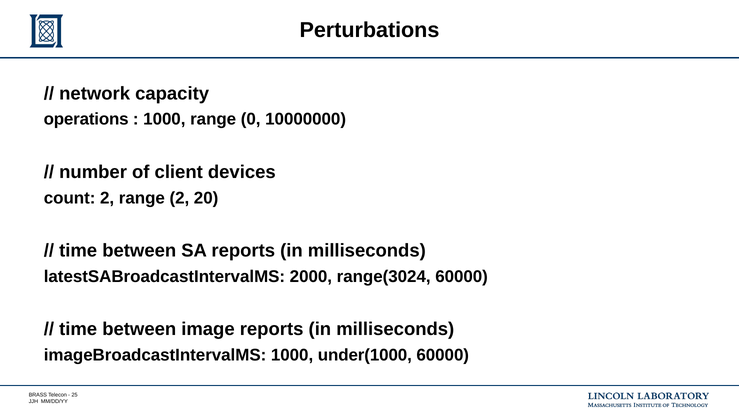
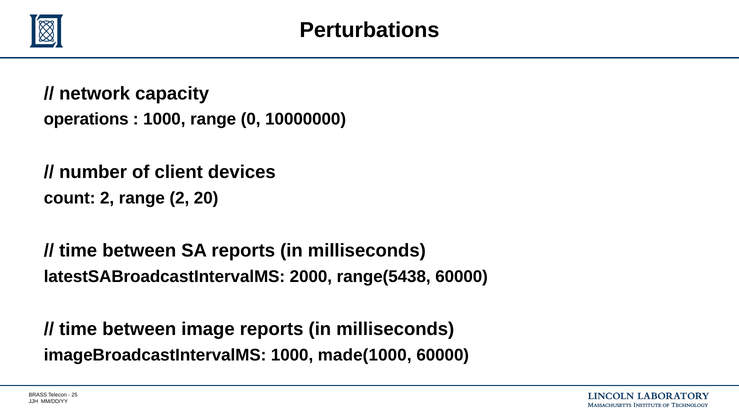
range(3024: range(3024 -> range(5438
under(1000: under(1000 -> made(1000
